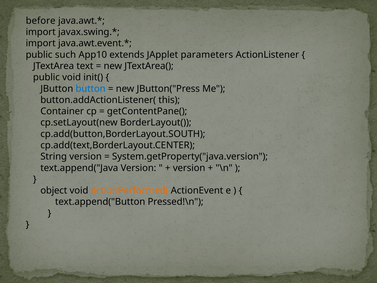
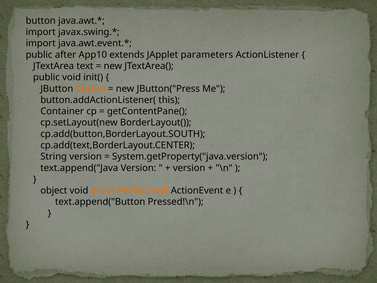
before at (41, 21): before -> button
such: such -> after
button at (91, 89) colour: blue -> orange
